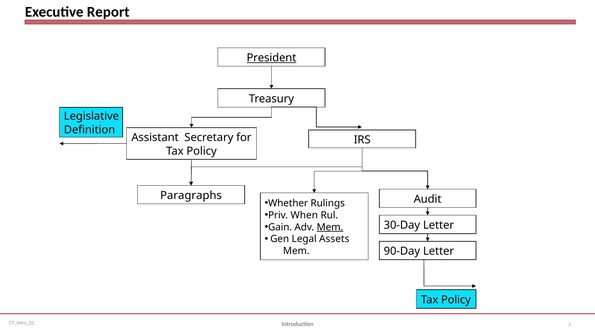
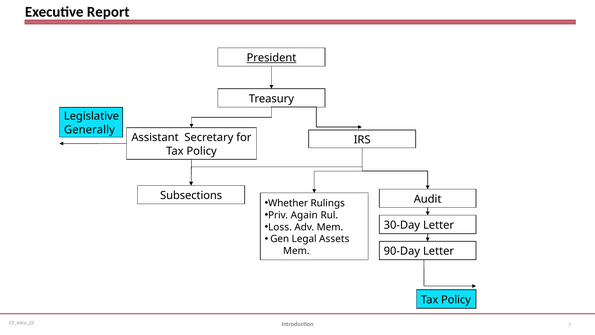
Definition: Definition -> Generally
Paragraphs: Paragraphs -> Subsections
When: When -> Again
Gain: Gain -> Loss
Mem at (330, 227) underline: present -> none
